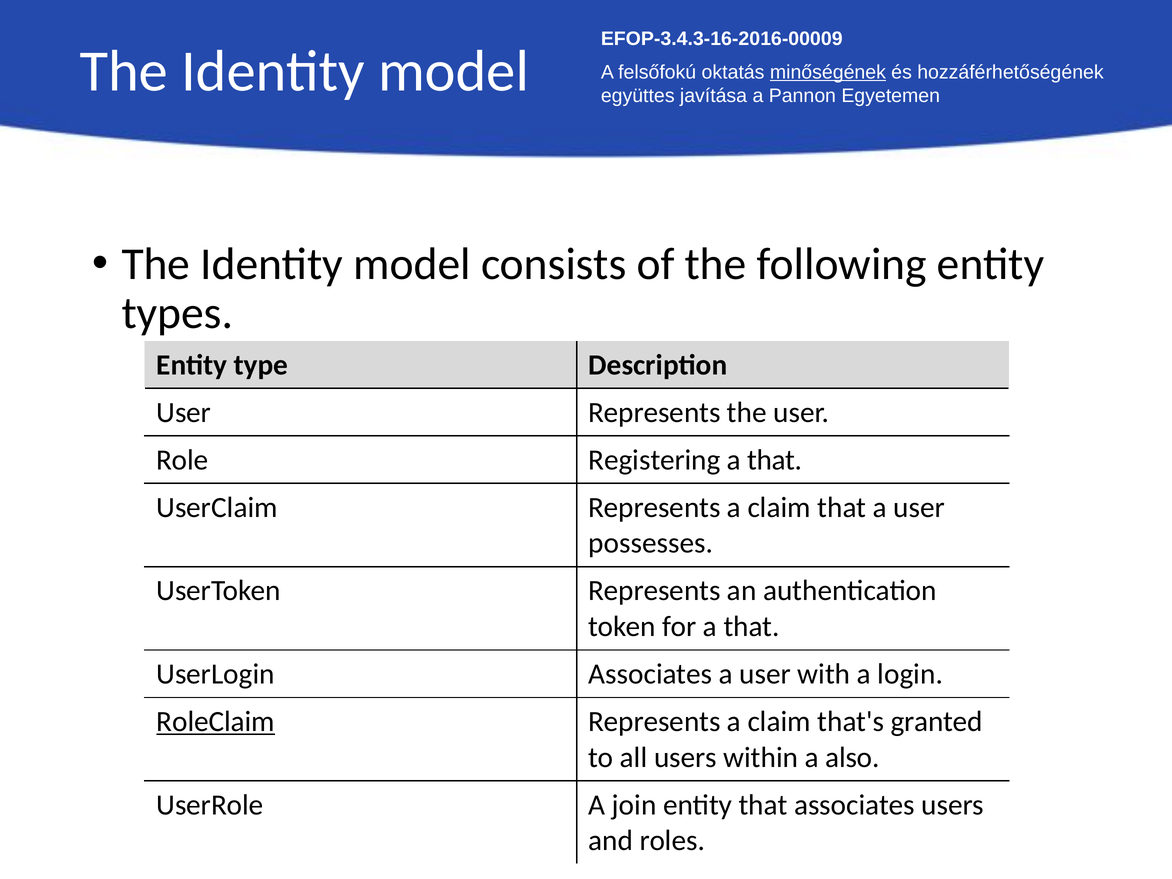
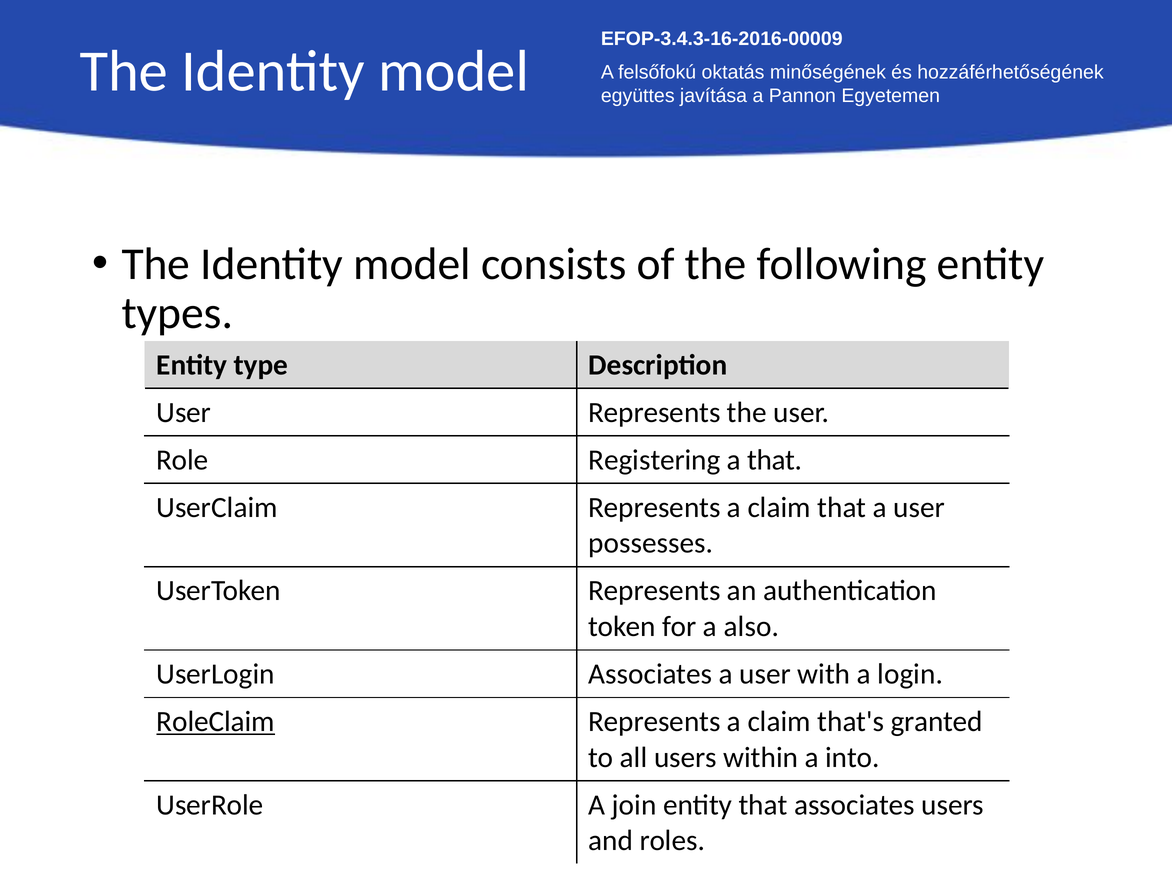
minőségének underline: present -> none
for a that: that -> also
also: also -> into
